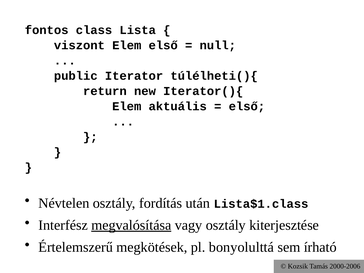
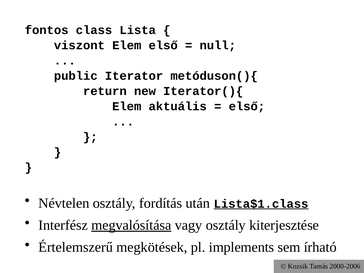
túlélheti(){: túlélheti(){ -> metóduson(){
Lista$1.class underline: none -> present
bonyolulttá: bonyolulttá -> implements
